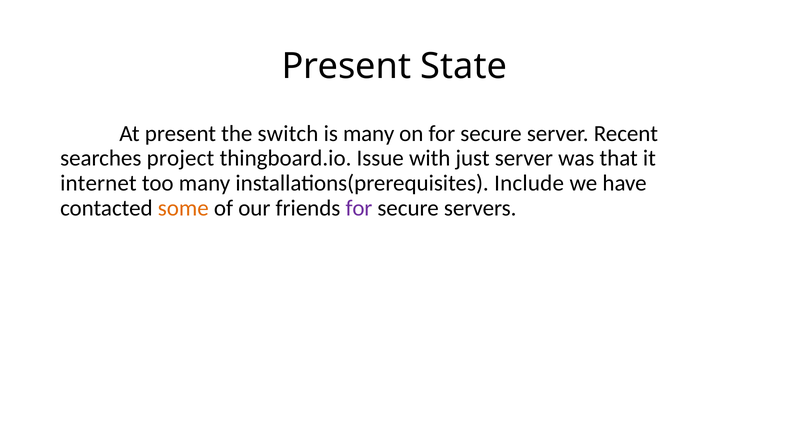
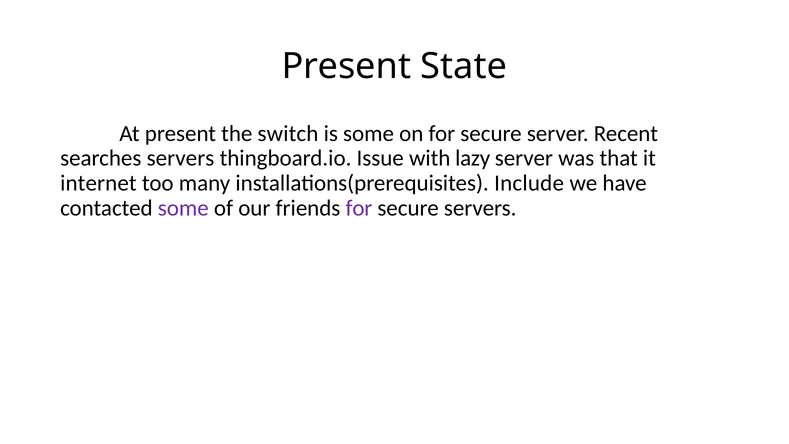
is many: many -> some
searches project: project -> servers
just: just -> lazy
some at (183, 208) colour: orange -> purple
